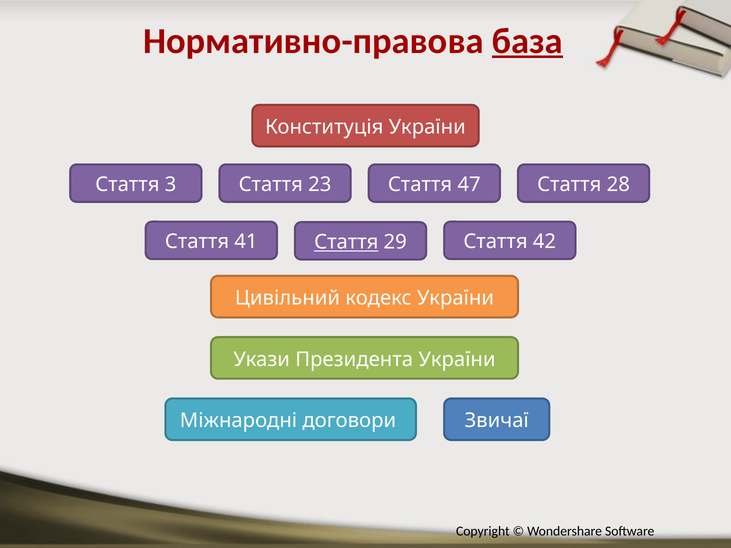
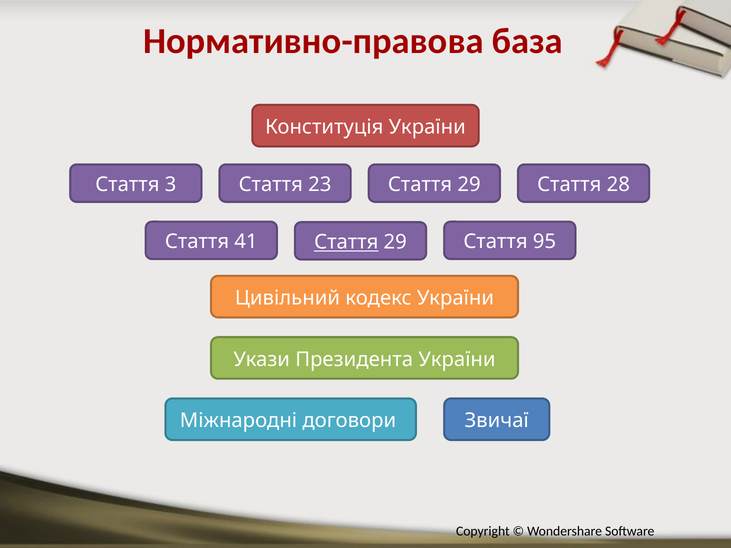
база underline: present -> none
23 Стаття 47: 47 -> 29
42: 42 -> 95
